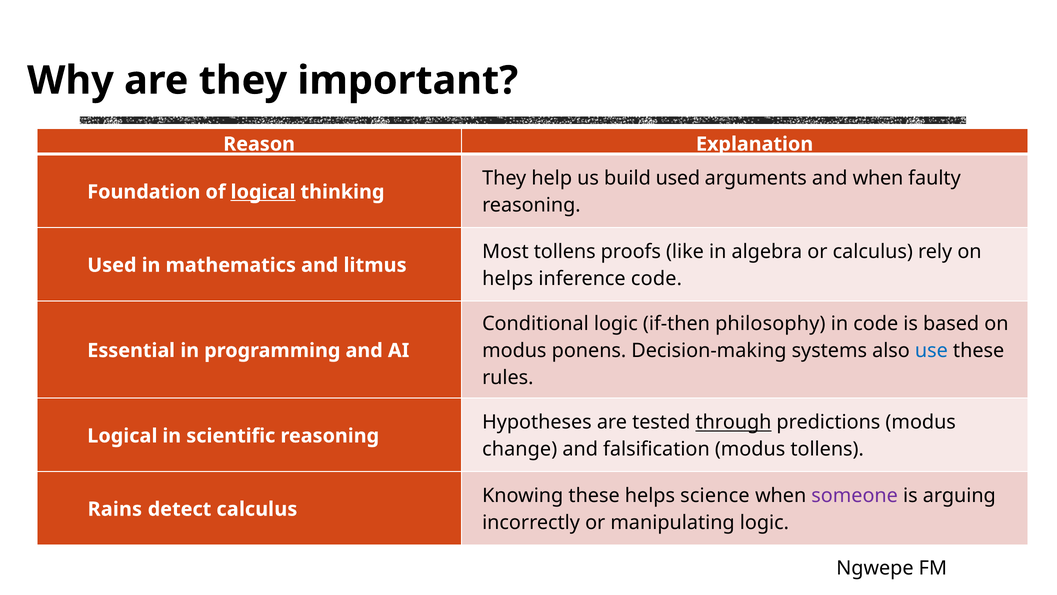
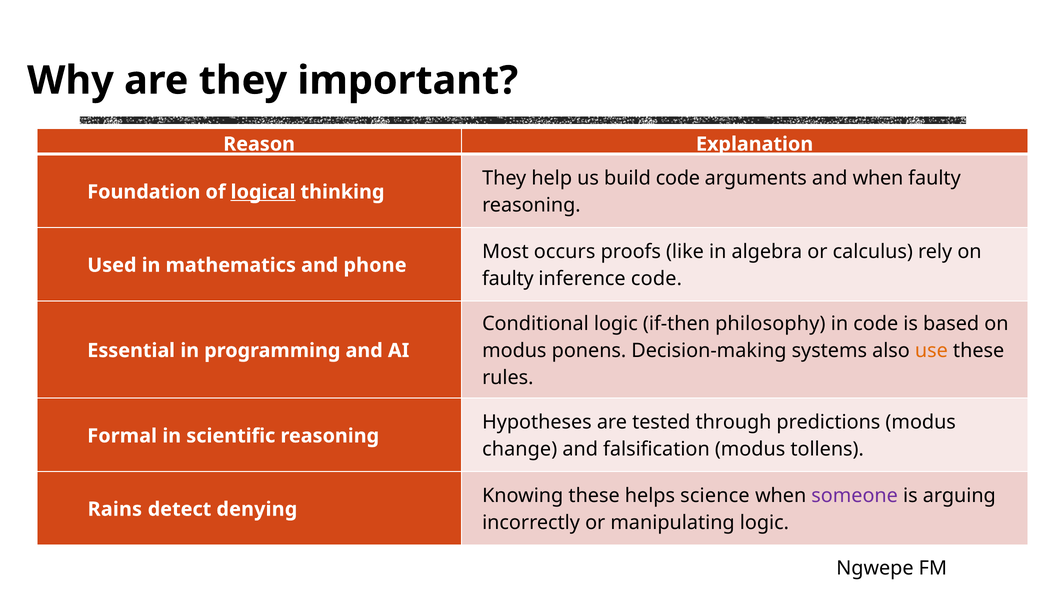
build used: used -> code
Most tollens: tollens -> occurs
litmus: litmus -> phone
helps at (508, 279): helps -> faulty
use colour: blue -> orange
through underline: present -> none
Logical at (122, 436): Logical -> Formal
detect calculus: calculus -> denying
